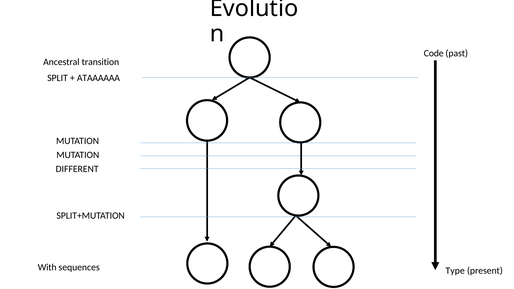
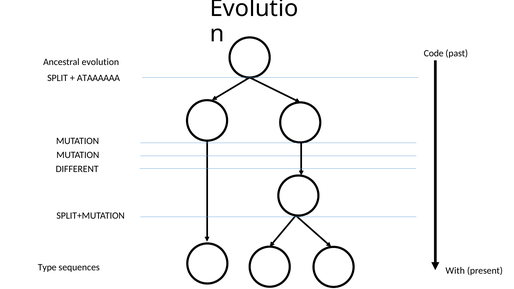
transition: transition -> evolution
With: With -> Type
Type: Type -> With
